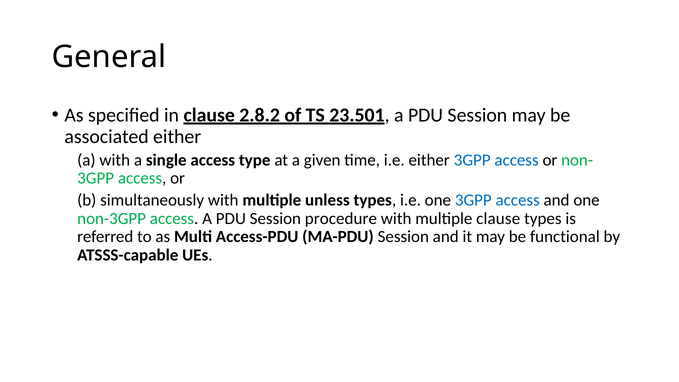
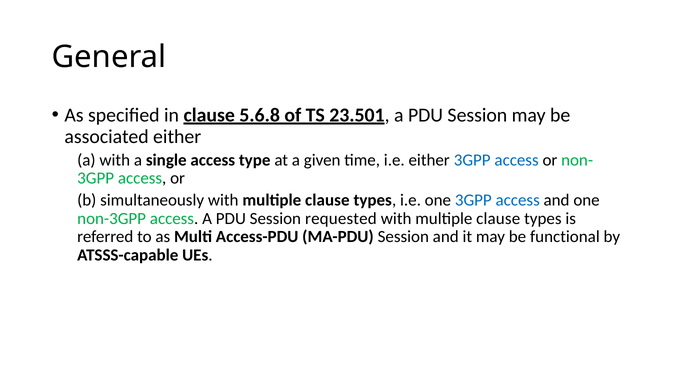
2.8.2: 2.8.2 -> 5.6.8
simultaneously with multiple unless: unless -> clause
procedure: procedure -> requested
